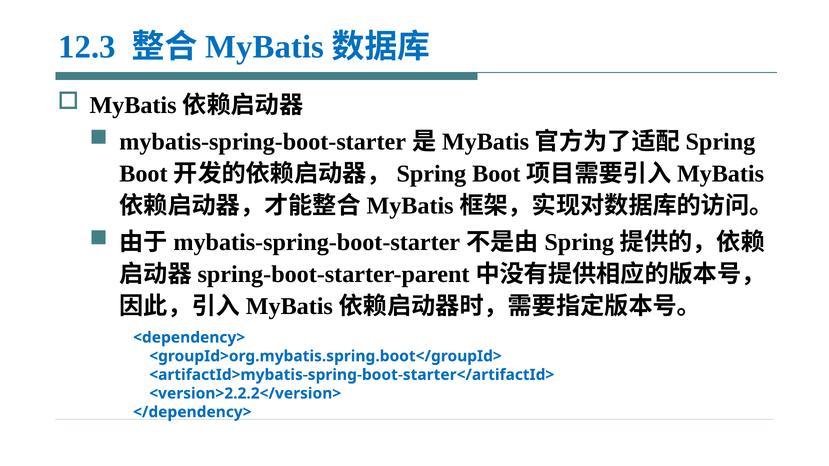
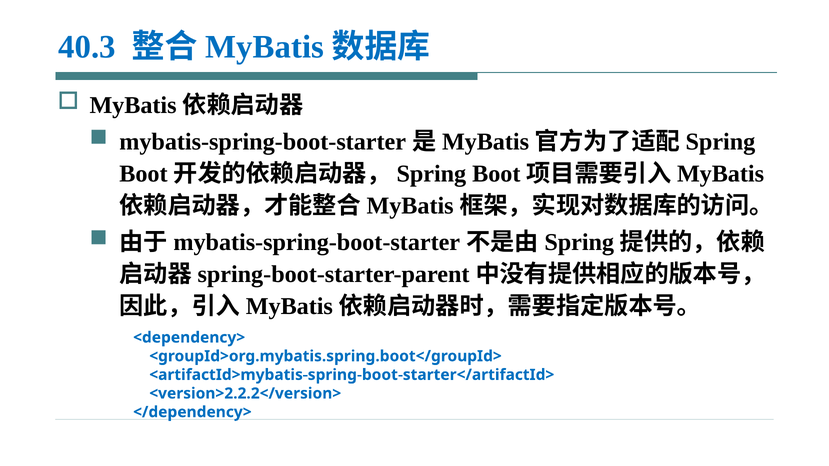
12.3: 12.3 -> 40.3
